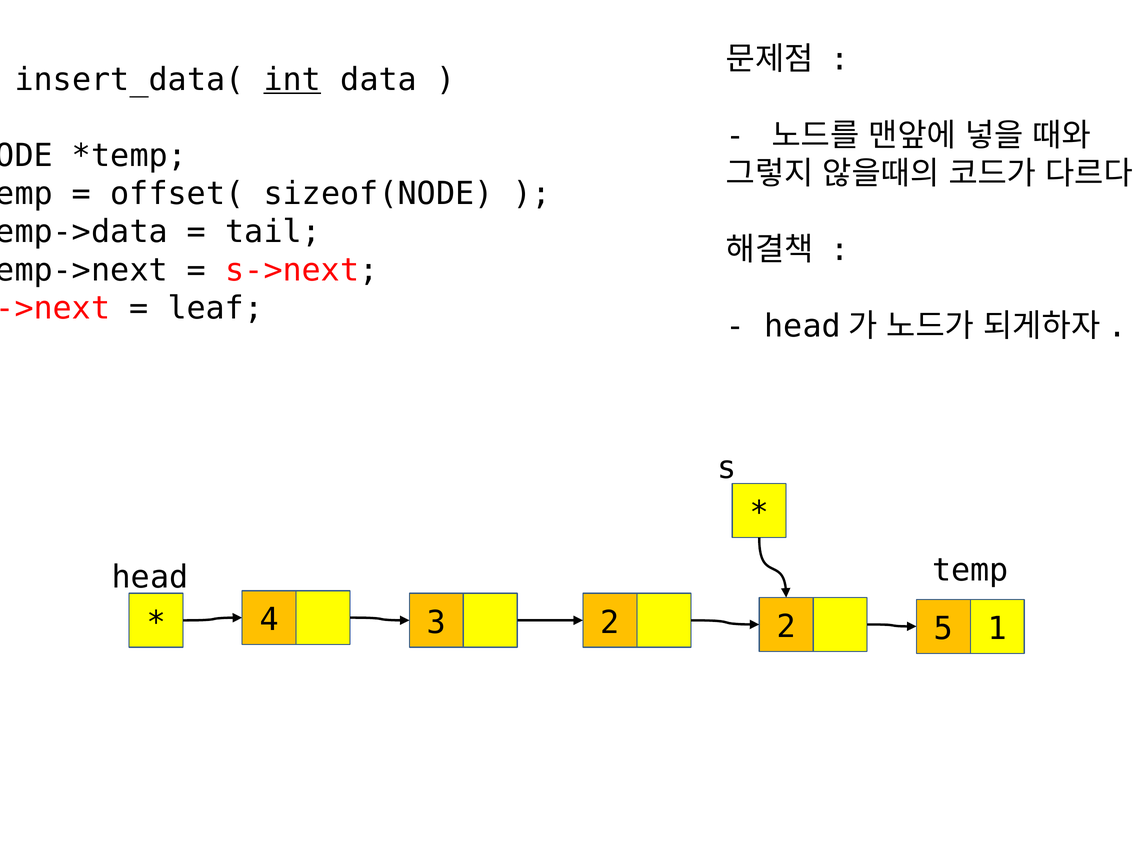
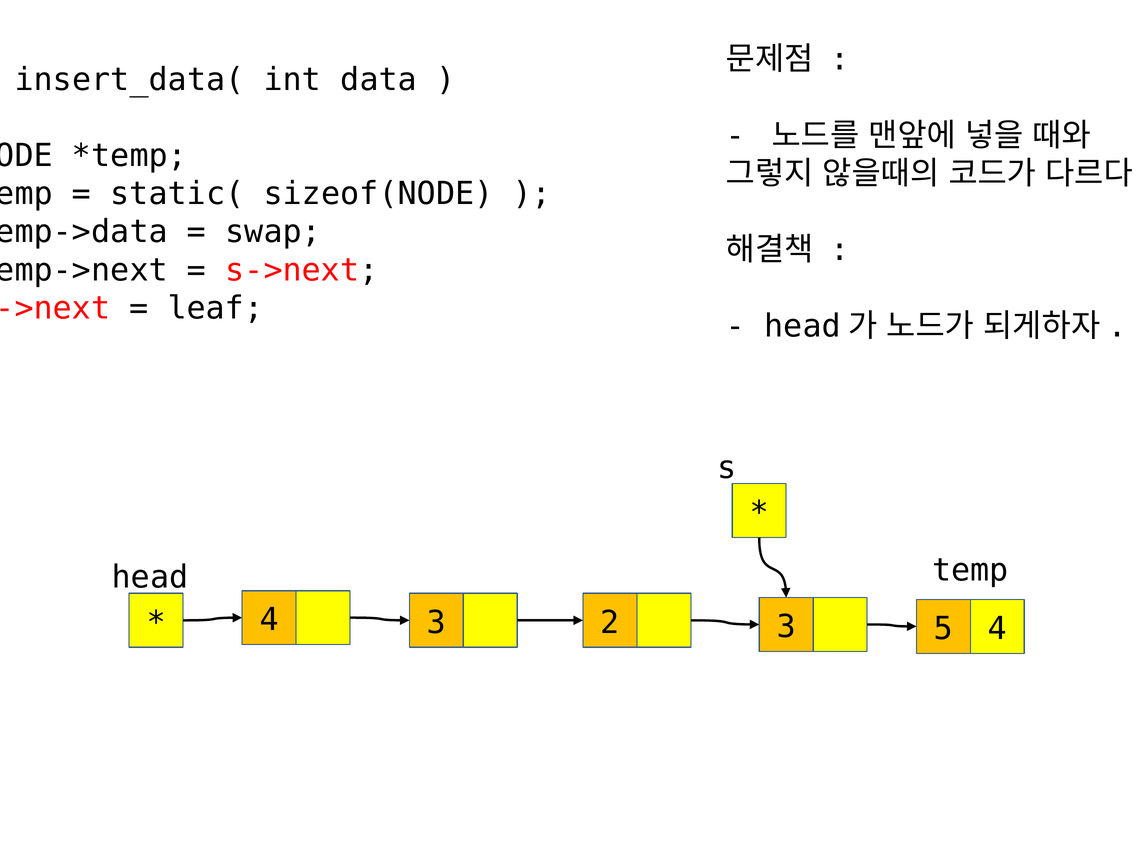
int underline: present -> none
offset(: offset( -> static(
tail: tail -> swap
2 at (786, 627): 2 -> 3
5 1: 1 -> 4
